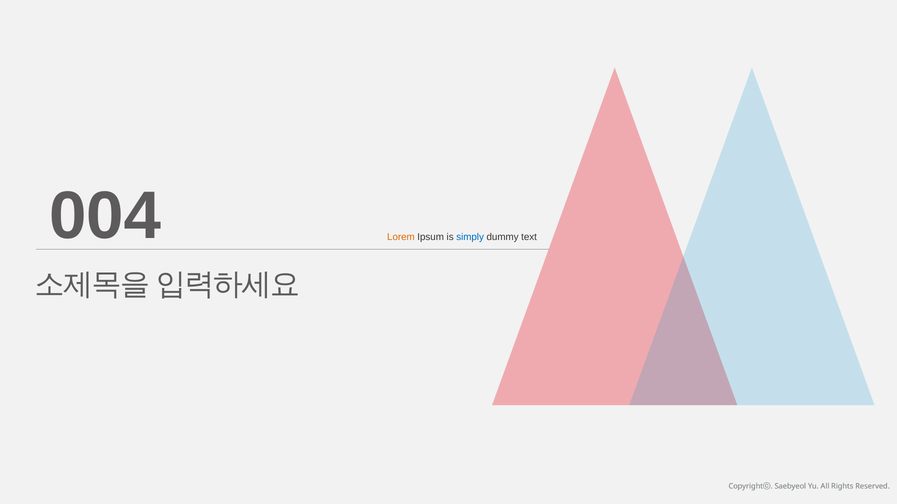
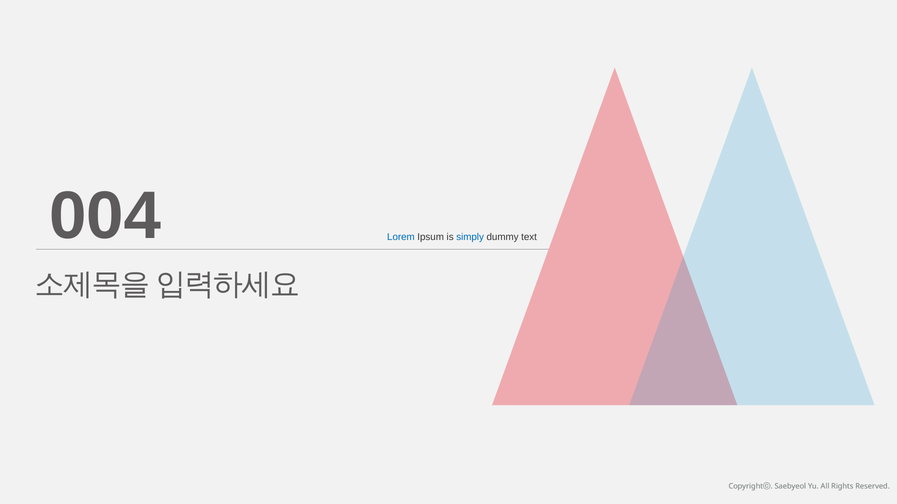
Lorem colour: orange -> blue
